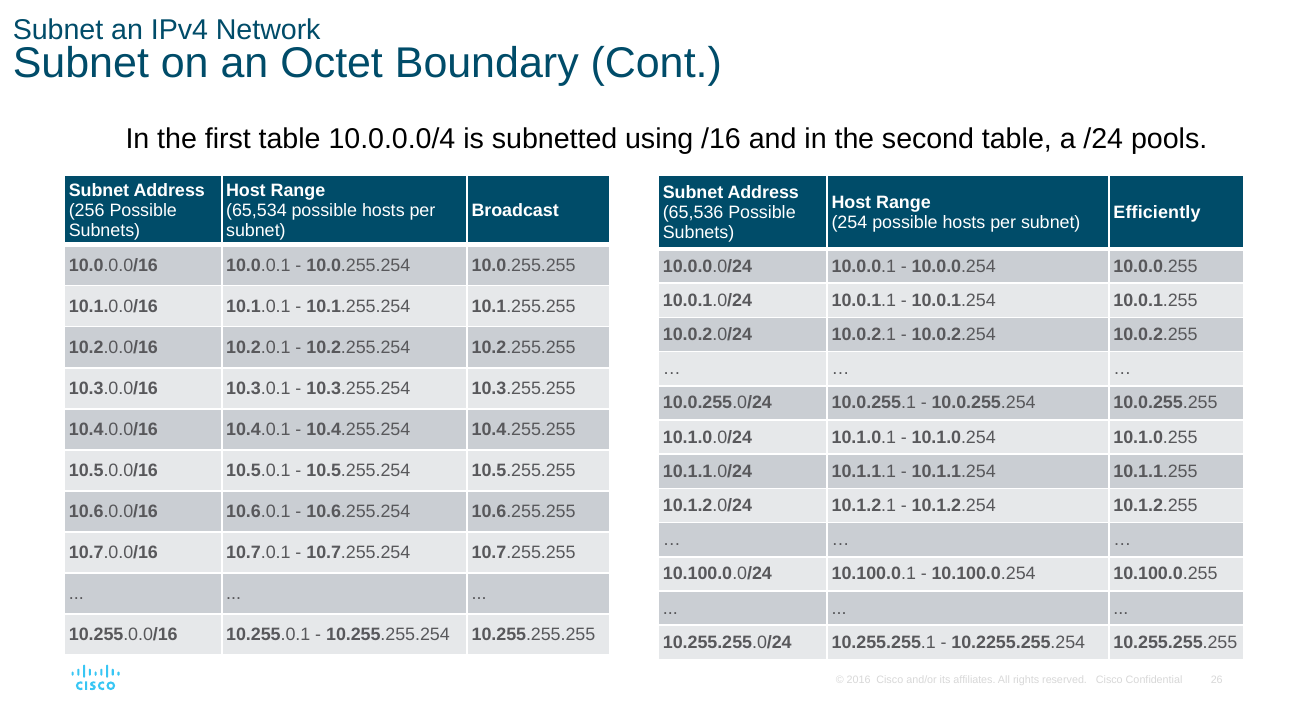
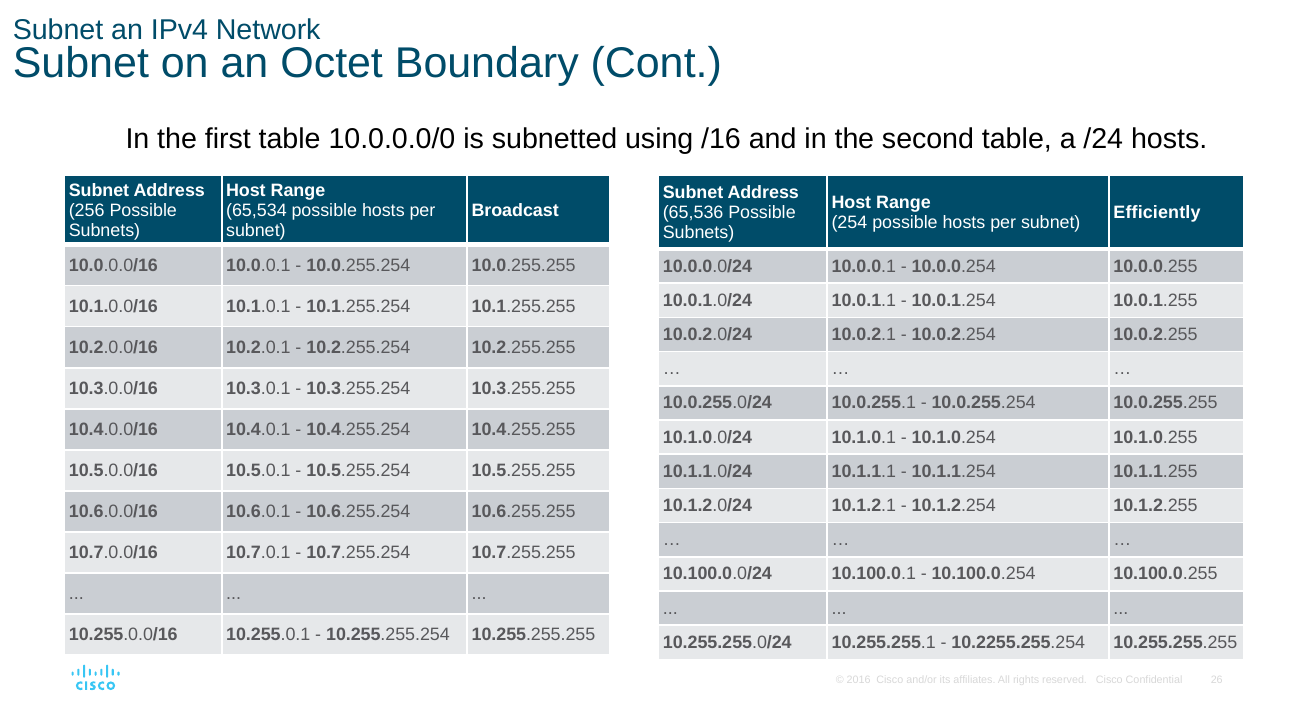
10.0.0.0/4: 10.0.0.0/4 -> 10.0.0.0/0
/24 pools: pools -> hosts
